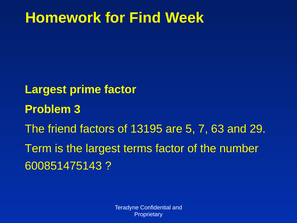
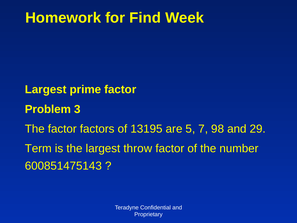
The friend: friend -> factor
63: 63 -> 98
terms: terms -> throw
